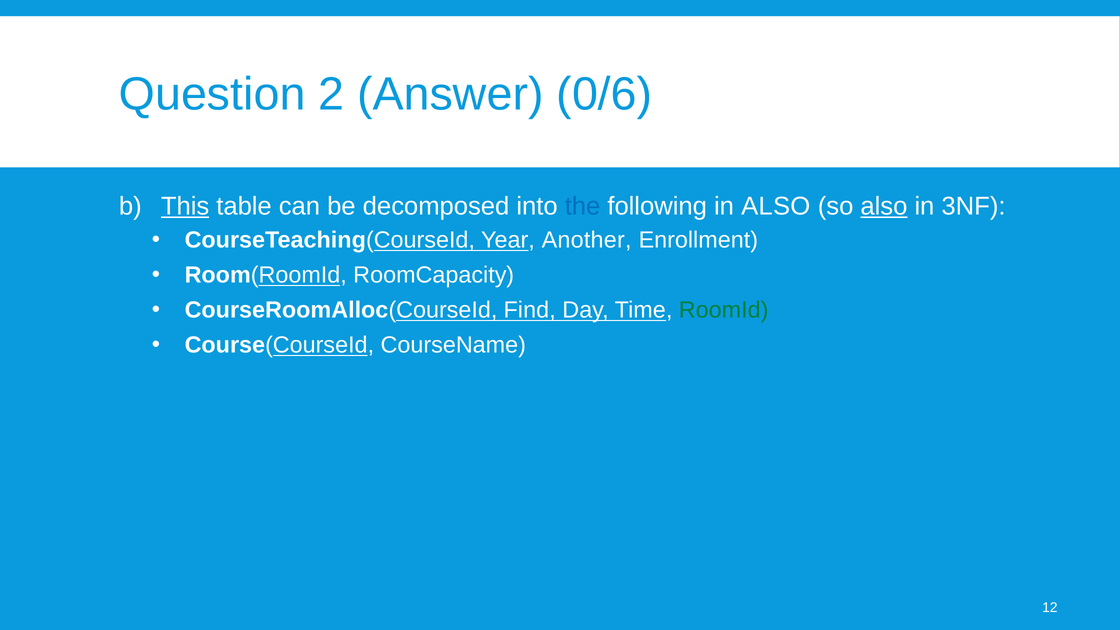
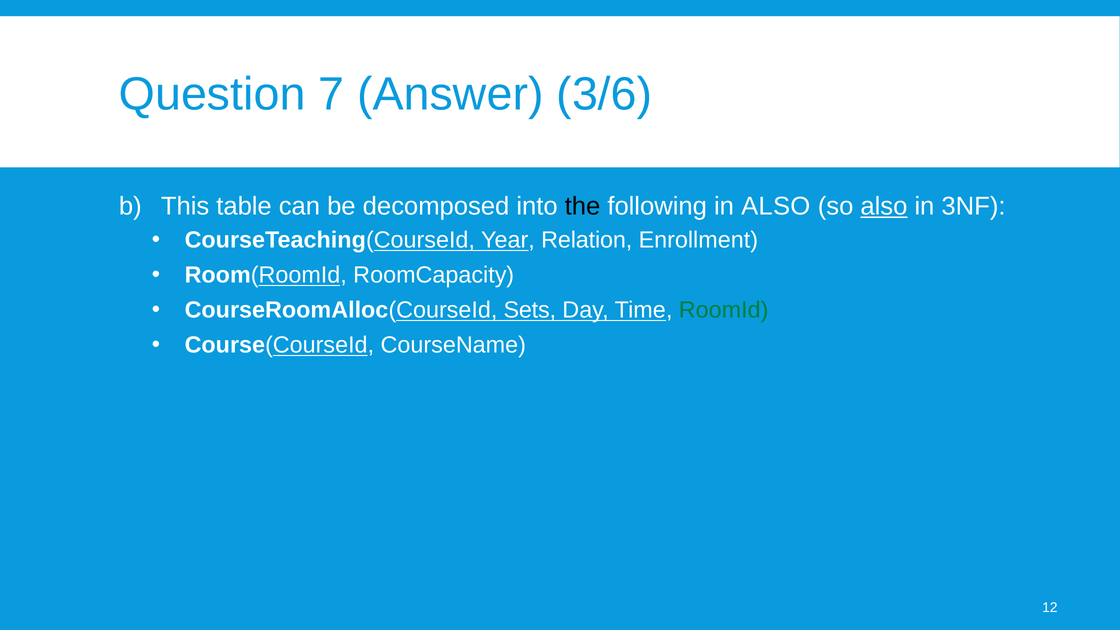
2: 2 -> 7
0/6: 0/6 -> 3/6
This underline: present -> none
the colour: blue -> black
Another: Another -> Relation
Find: Find -> Sets
